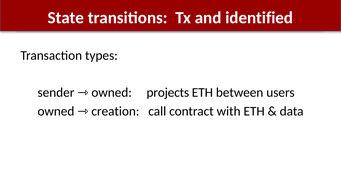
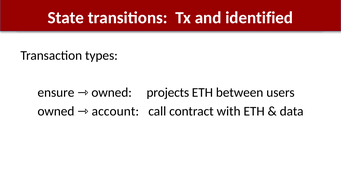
sender: sender -> ensure
creation: creation -> account
